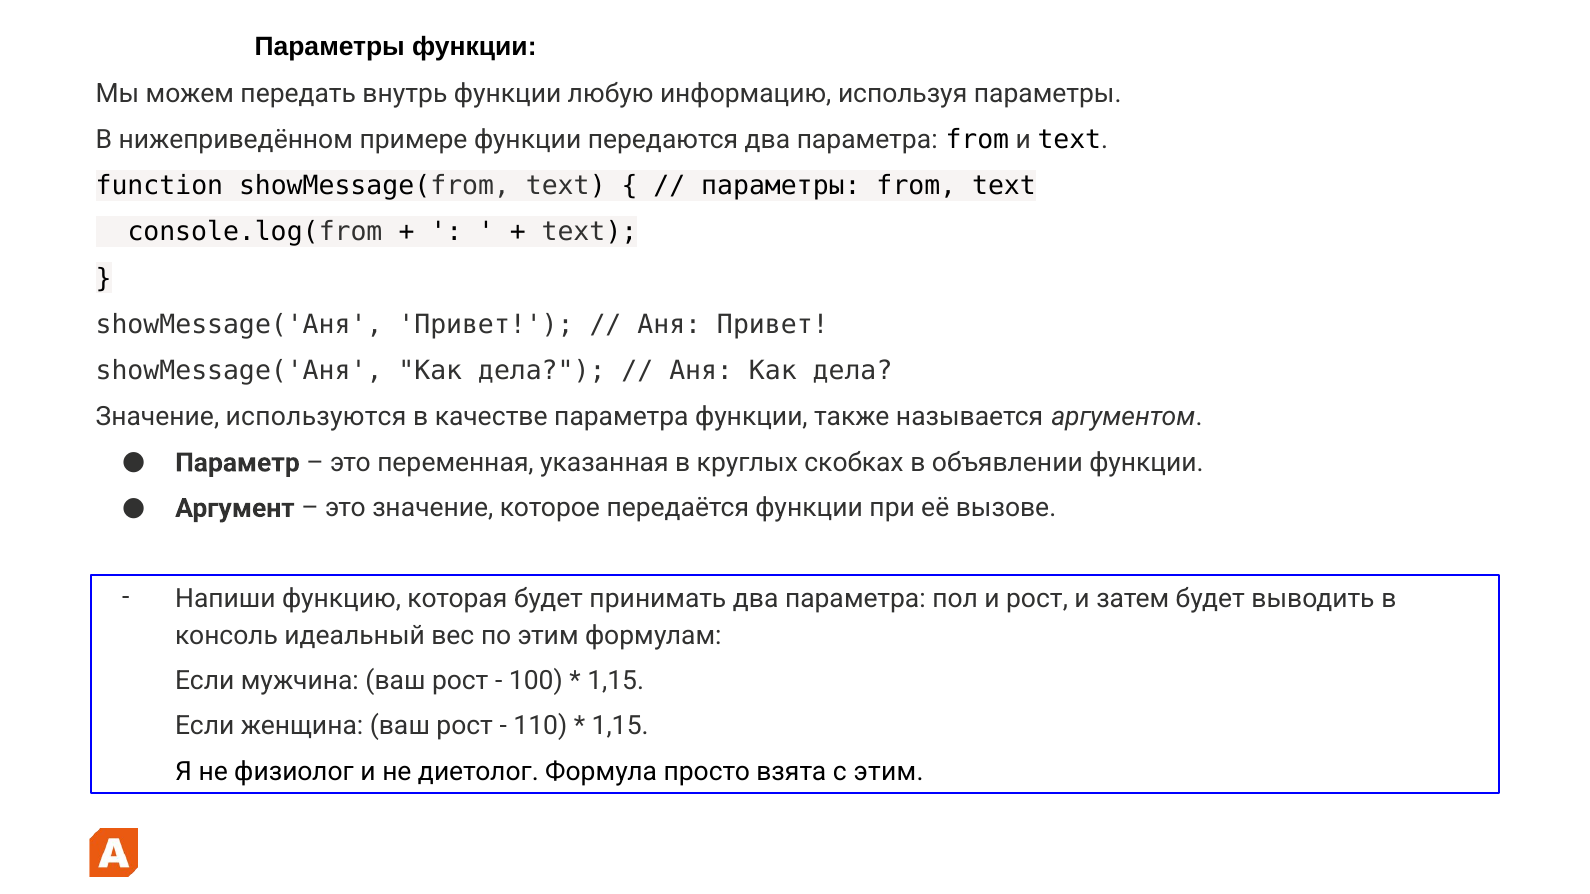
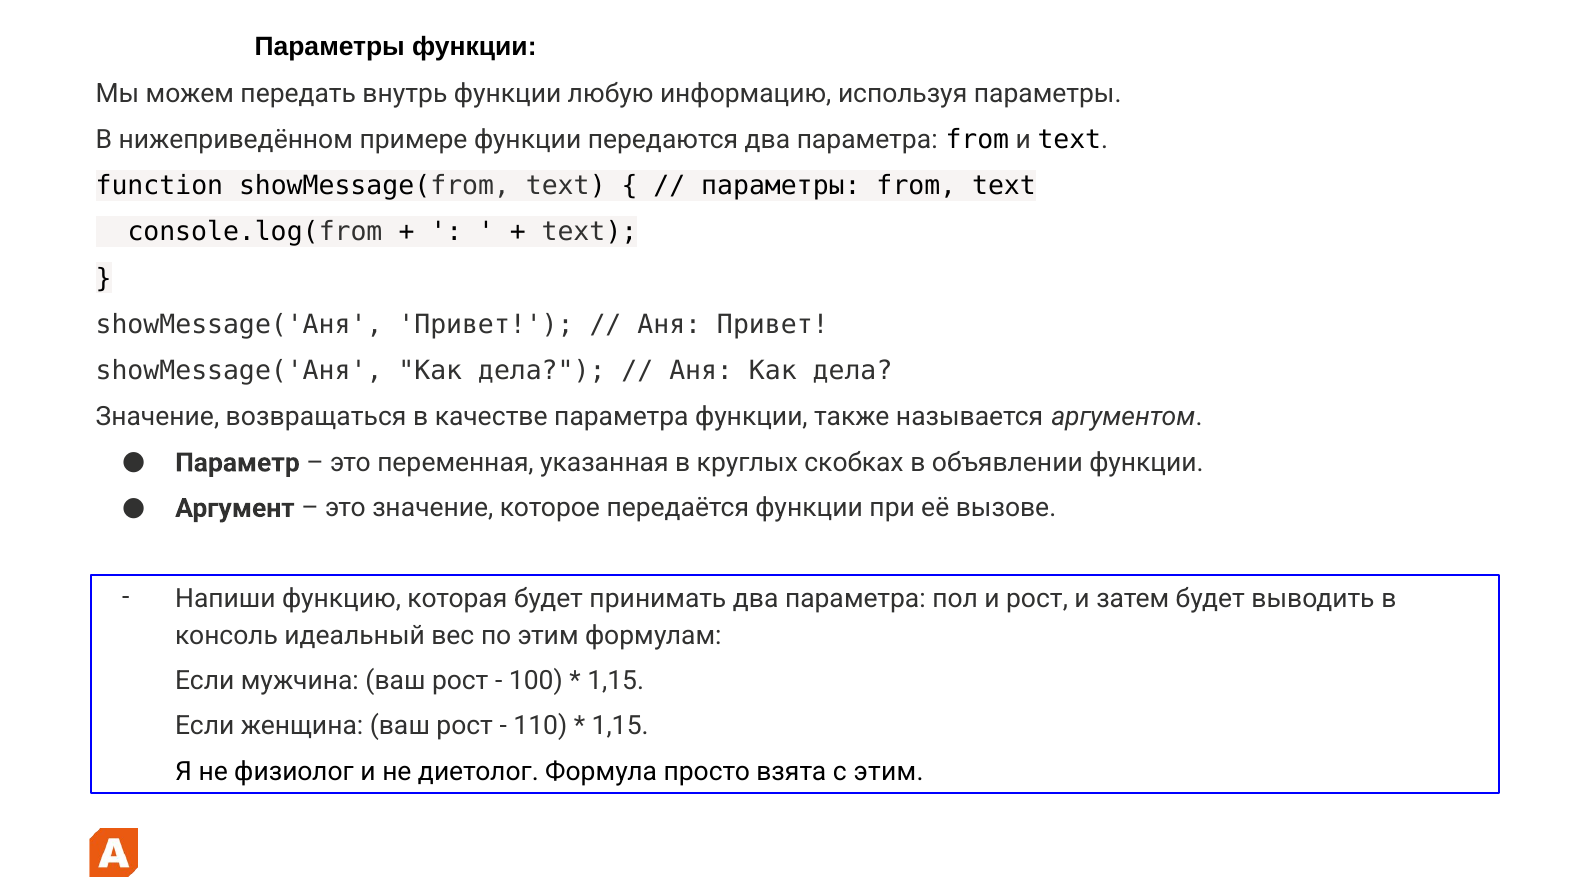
используются: используются -> возвращаться
